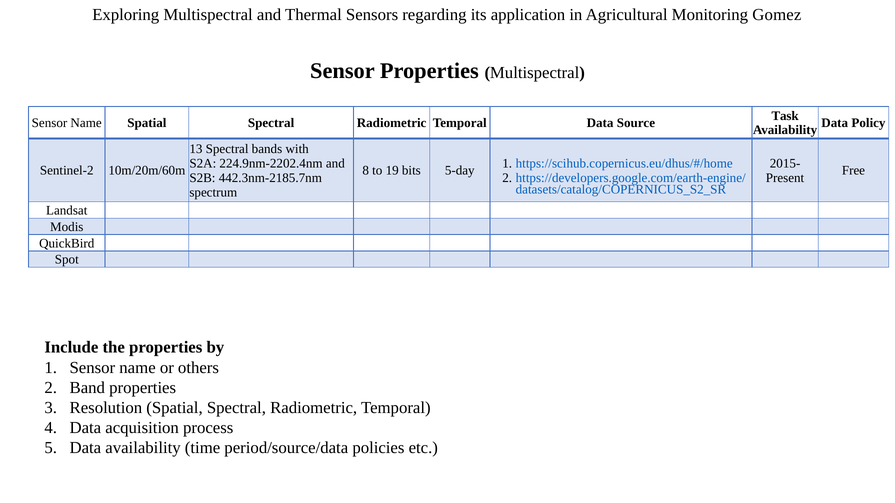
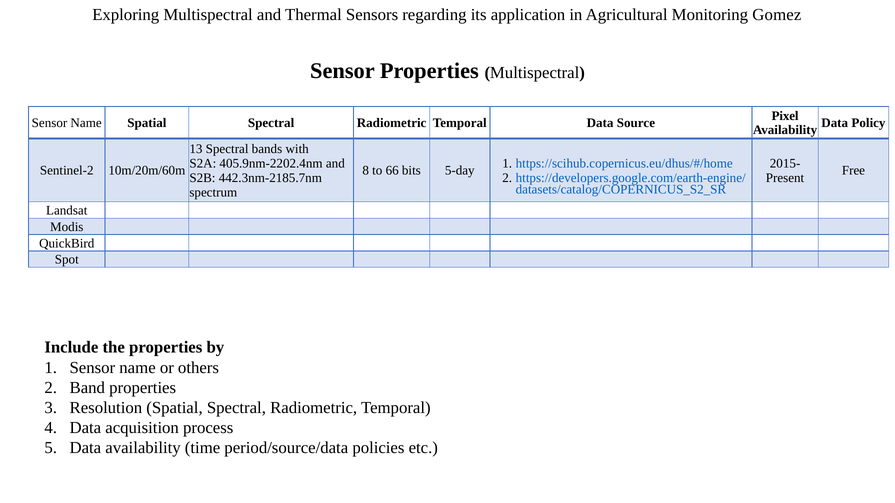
Task: Task -> Pixel
224.9nm-2202.4nm: 224.9nm-2202.4nm -> 405.9nm-2202.4nm
19: 19 -> 66
